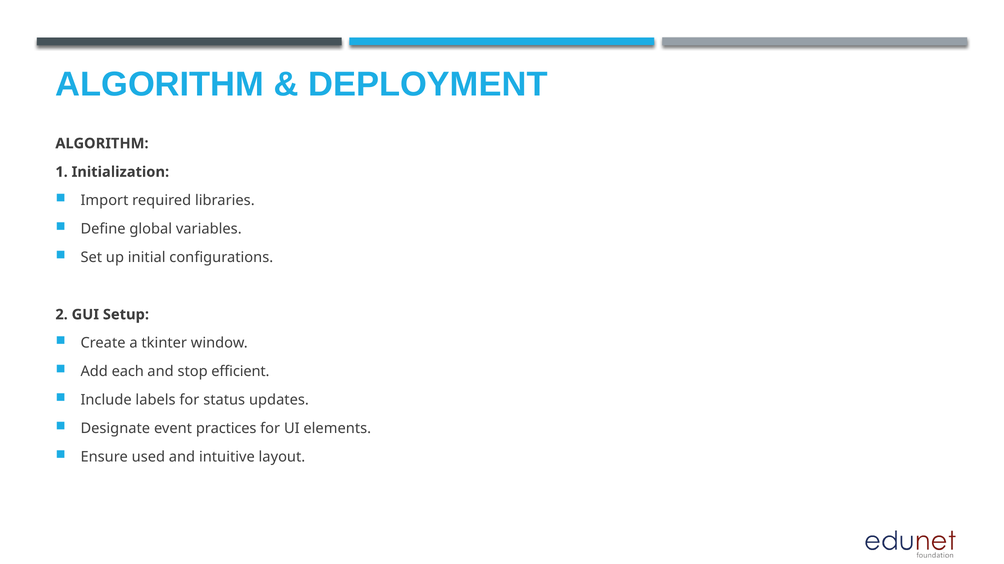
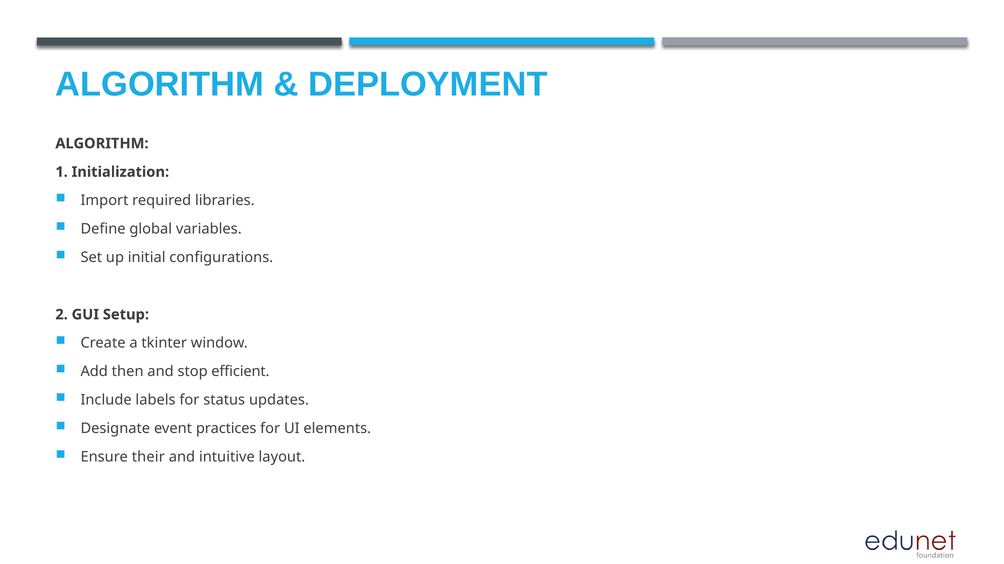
each: each -> then
used: used -> their
